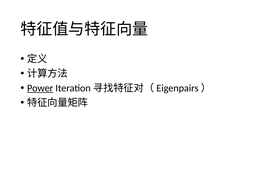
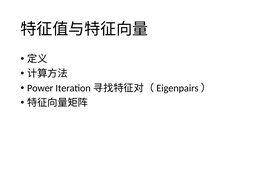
Power underline: present -> none
